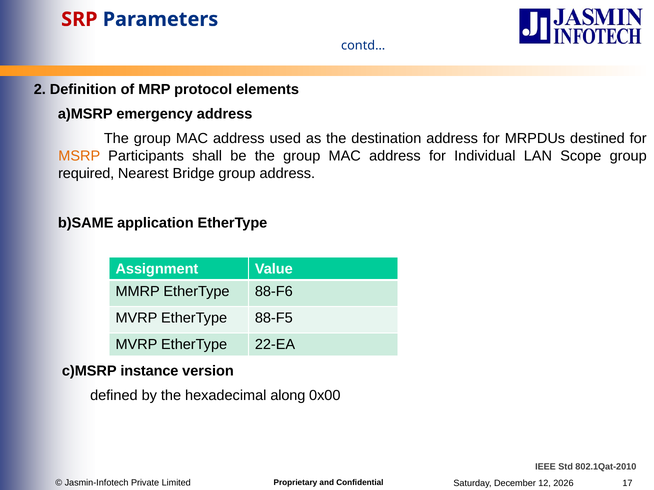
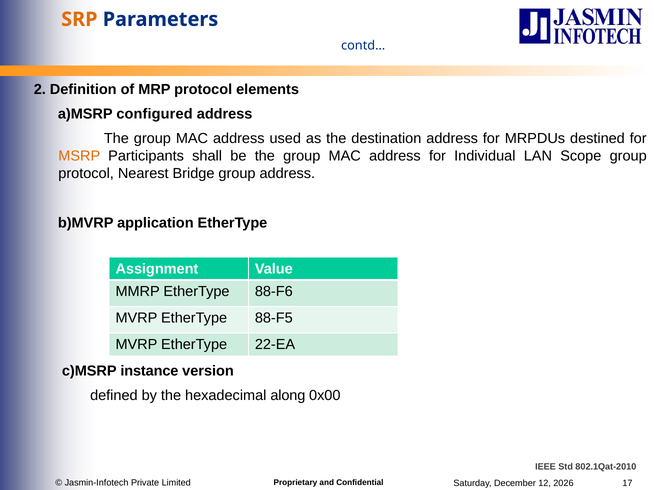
SRP colour: red -> orange
emergency: emergency -> configured
required at (86, 174): required -> protocol
b)SAME: b)SAME -> b)MVRP
